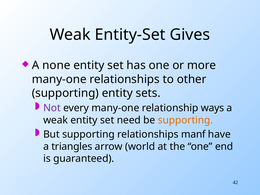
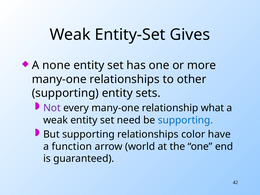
ways: ways -> what
supporting at (185, 120) colour: orange -> blue
manf: manf -> color
triangles: triangles -> function
